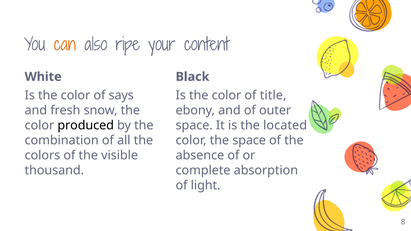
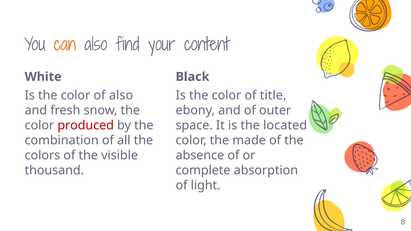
ripe: ripe -> find
of says: says -> also
produced colour: black -> red
the space: space -> made
